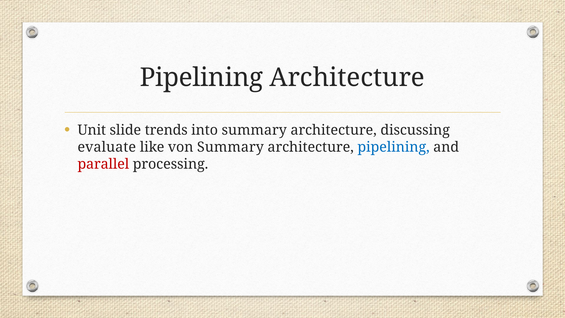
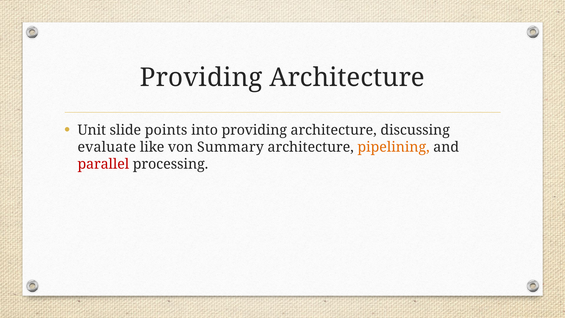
Pipelining at (202, 78): Pipelining -> Providing
trends: trends -> points
into summary: summary -> providing
pipelining at (394, 147) colour: blue -> orange
